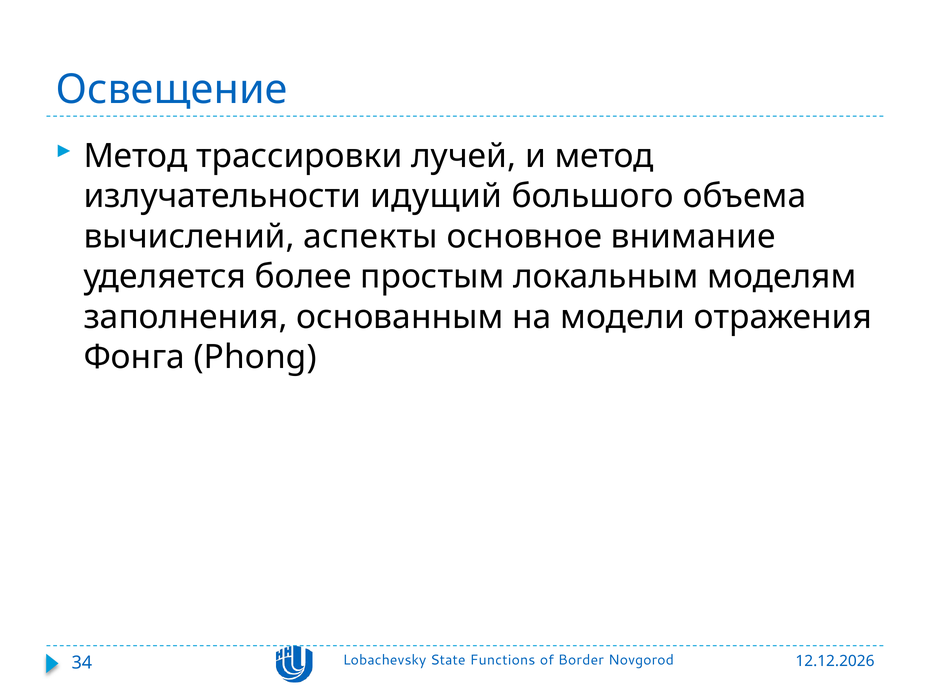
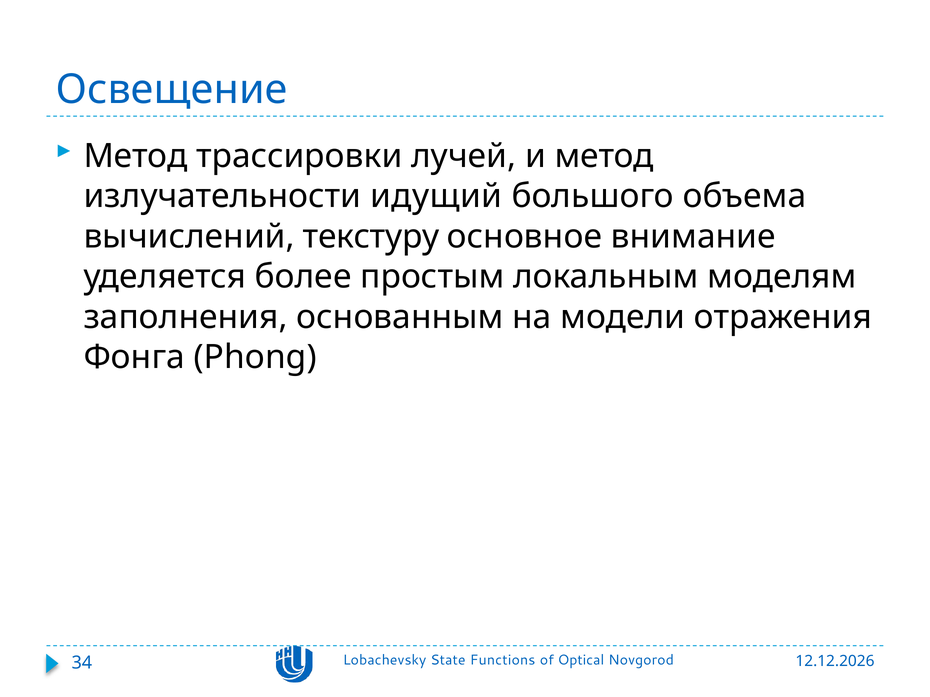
аспекты: аспекты -> текстуру
Border: Border -> Optical
